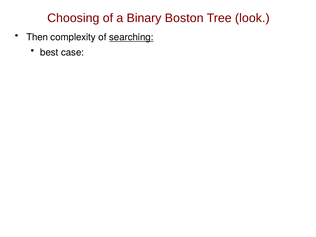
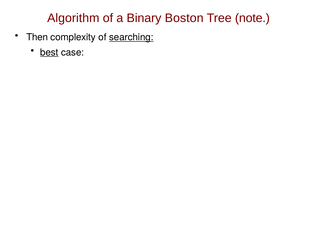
Choosing: Choosing -> Algorithm
look: look -> note
best underline: none -> present
